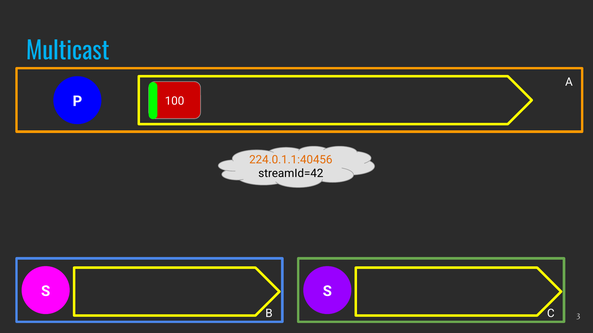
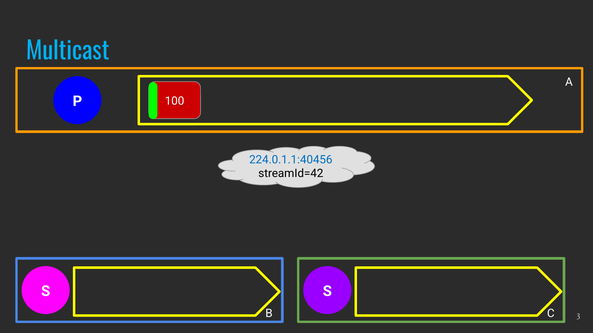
224.0.1.1:40456 colour: orange -> blue
